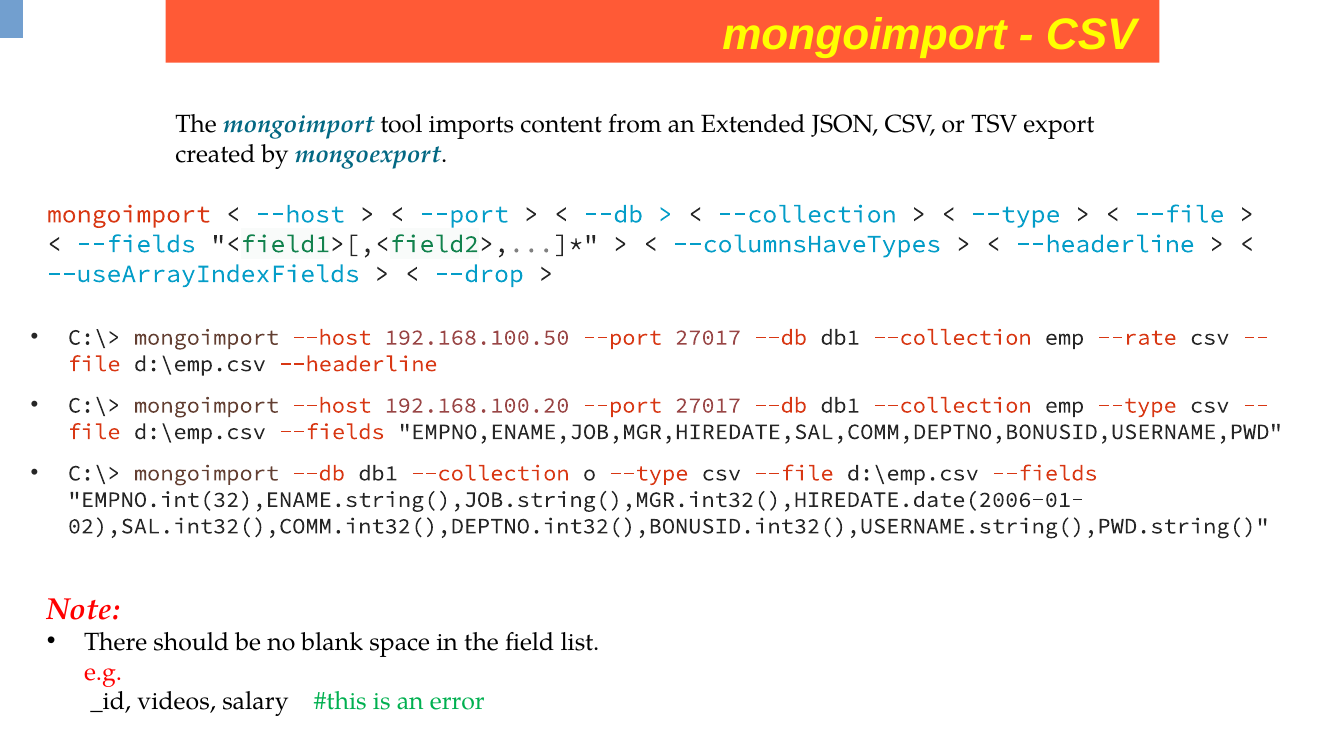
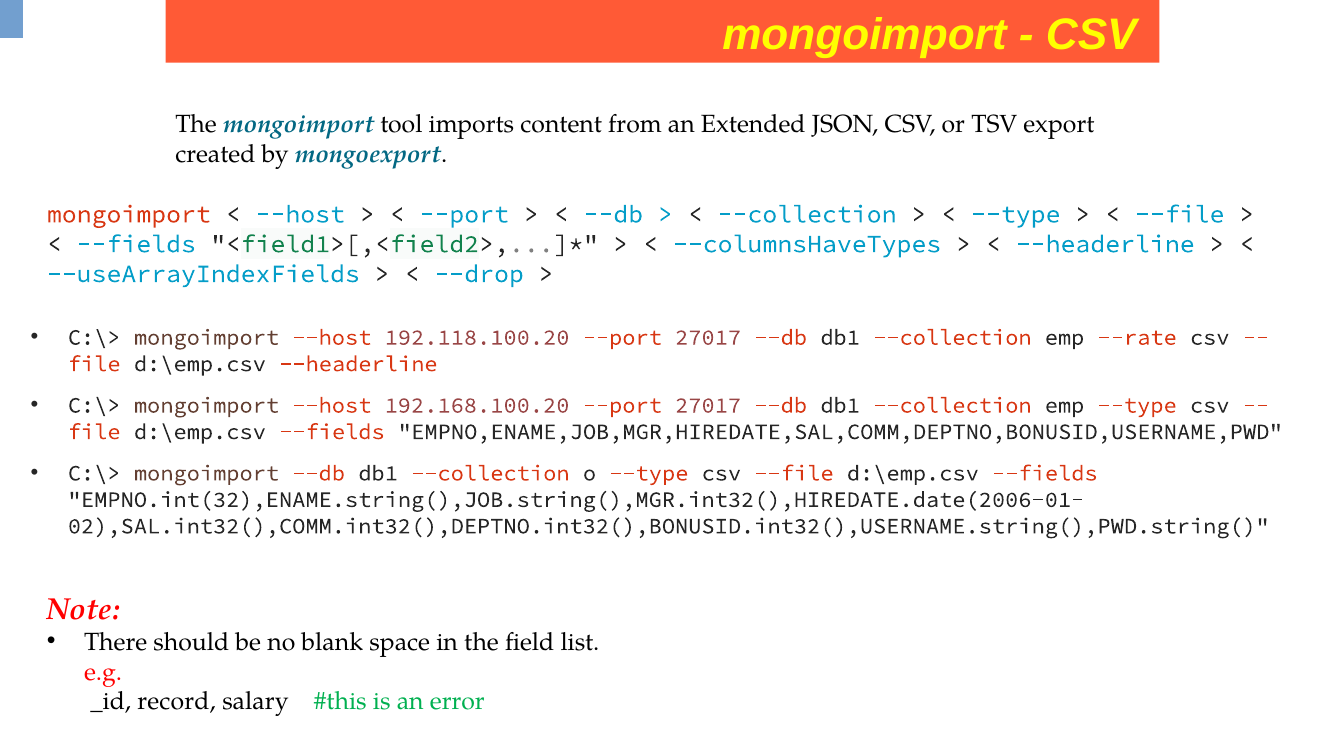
192.168.100.50: 192.168.100.50 -> 192.118.100.20
videos: videos -> record
